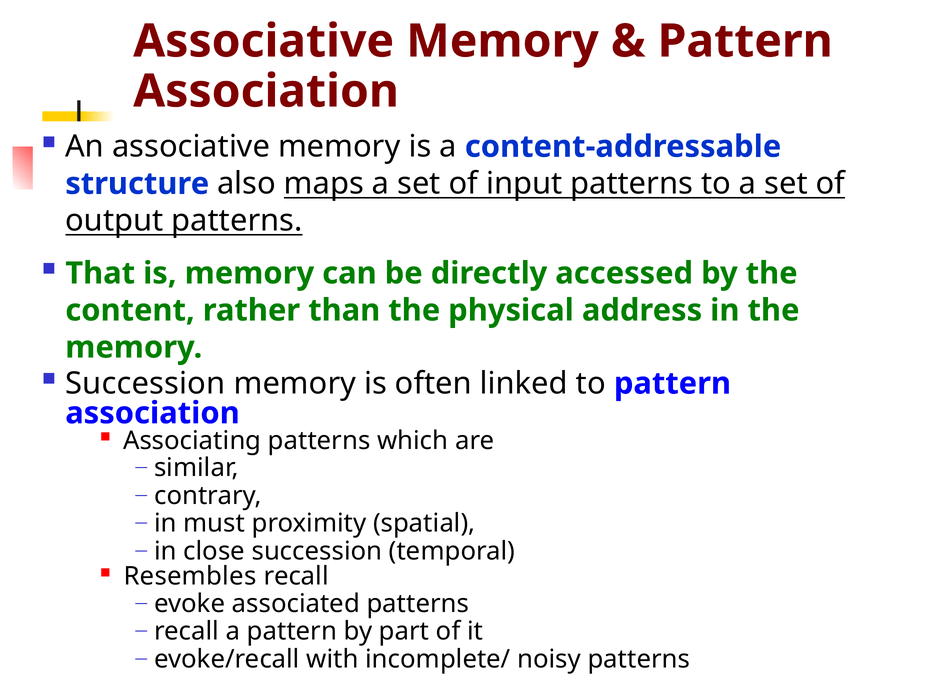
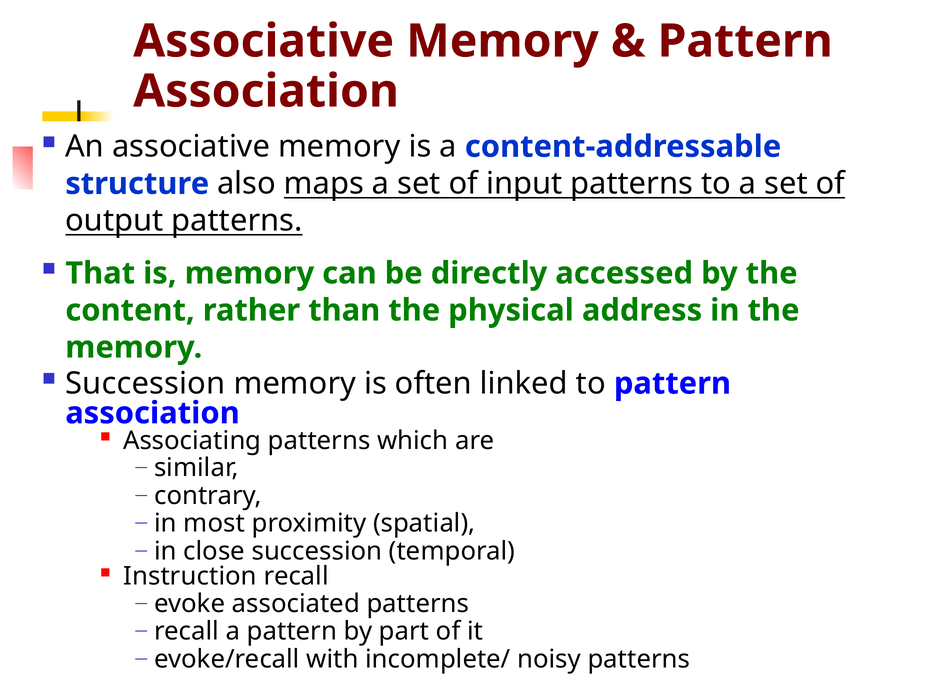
must: must -> most
Resembles: Resembles -> Instruction
